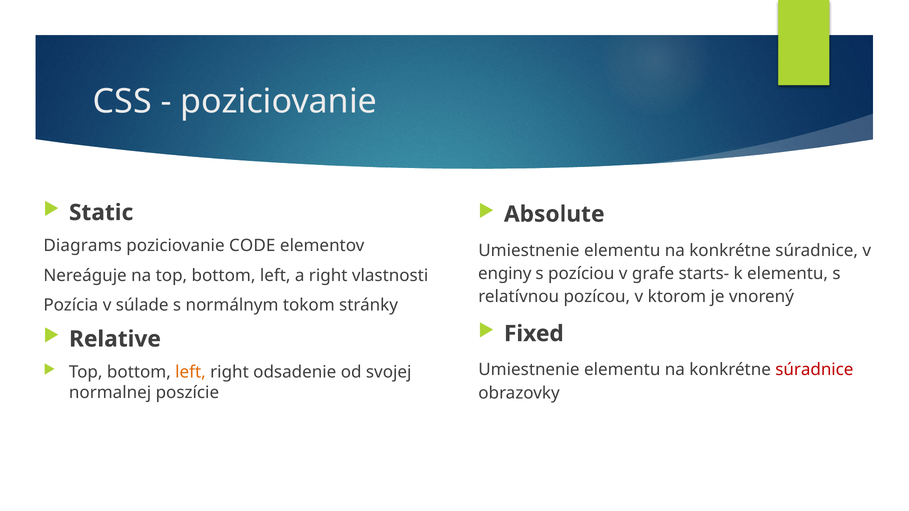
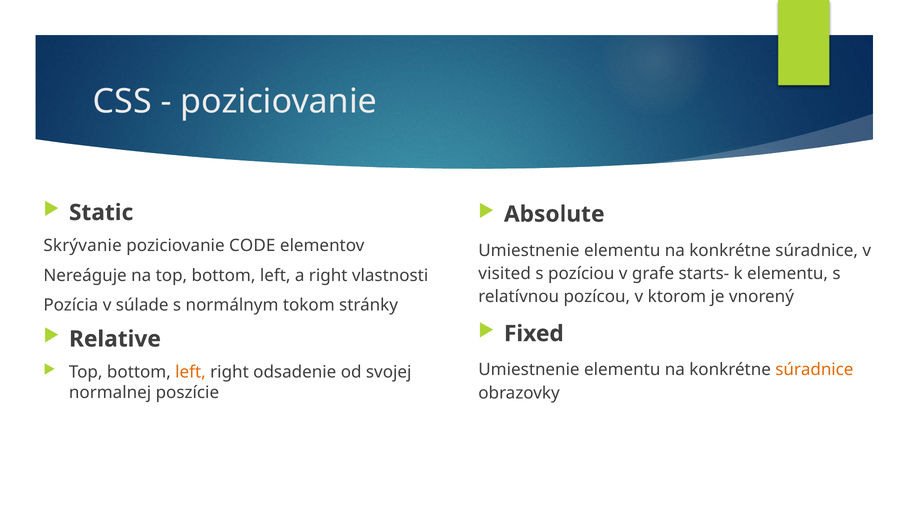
Diagrams: Diagrams -> Skrývanie
enginy: enginy -> visited
súradnice at (814, 370) colour: red -> orange
